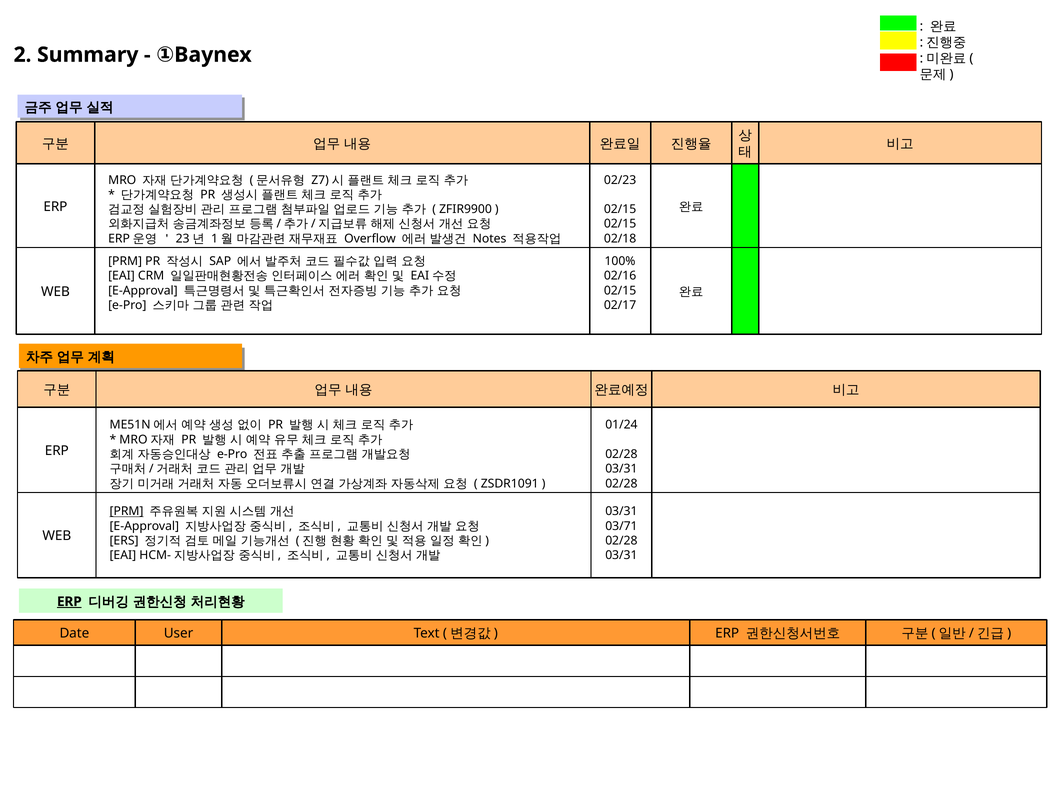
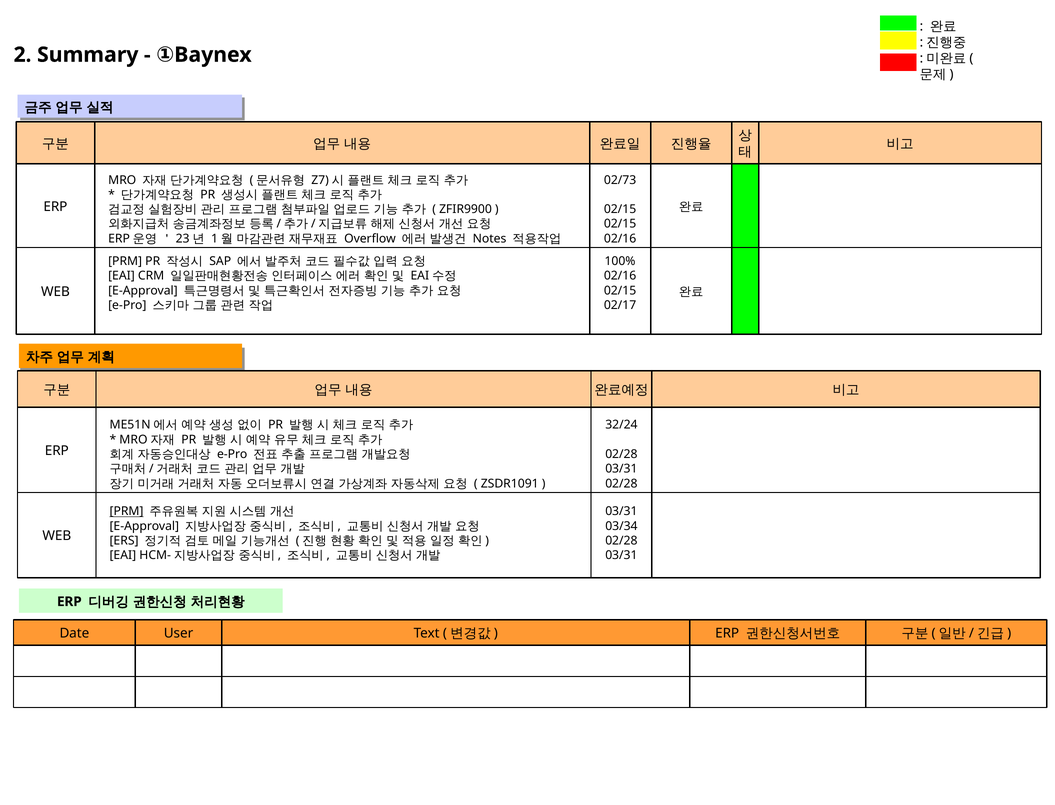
02/23: 02/23 -> 02/73
02/18 at (620, 239): 02/18 -> 02/16
01/24: 01/24 -> 32/24
03/71: 03/71 -> 03/34
ERP at (69, 601) underline: present -> none
